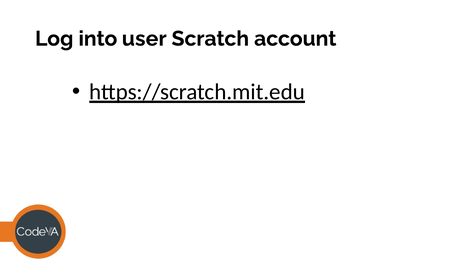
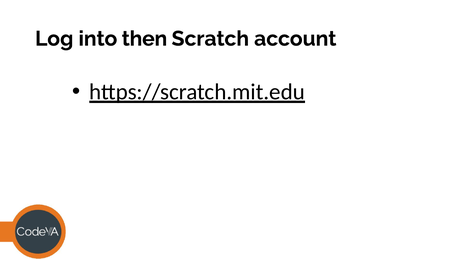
user: user -> then
